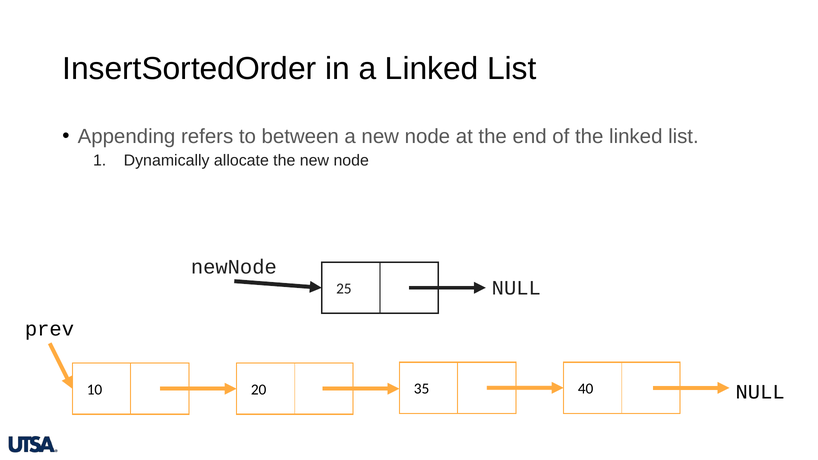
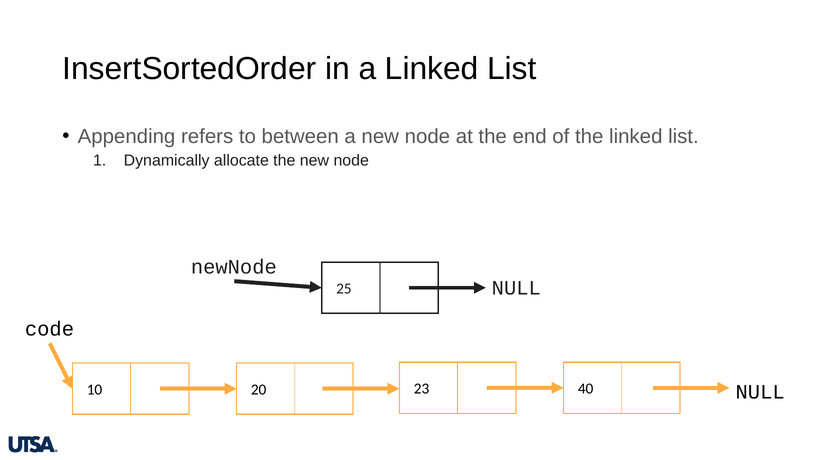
prev: prev -> code
35: 35 -> 23
